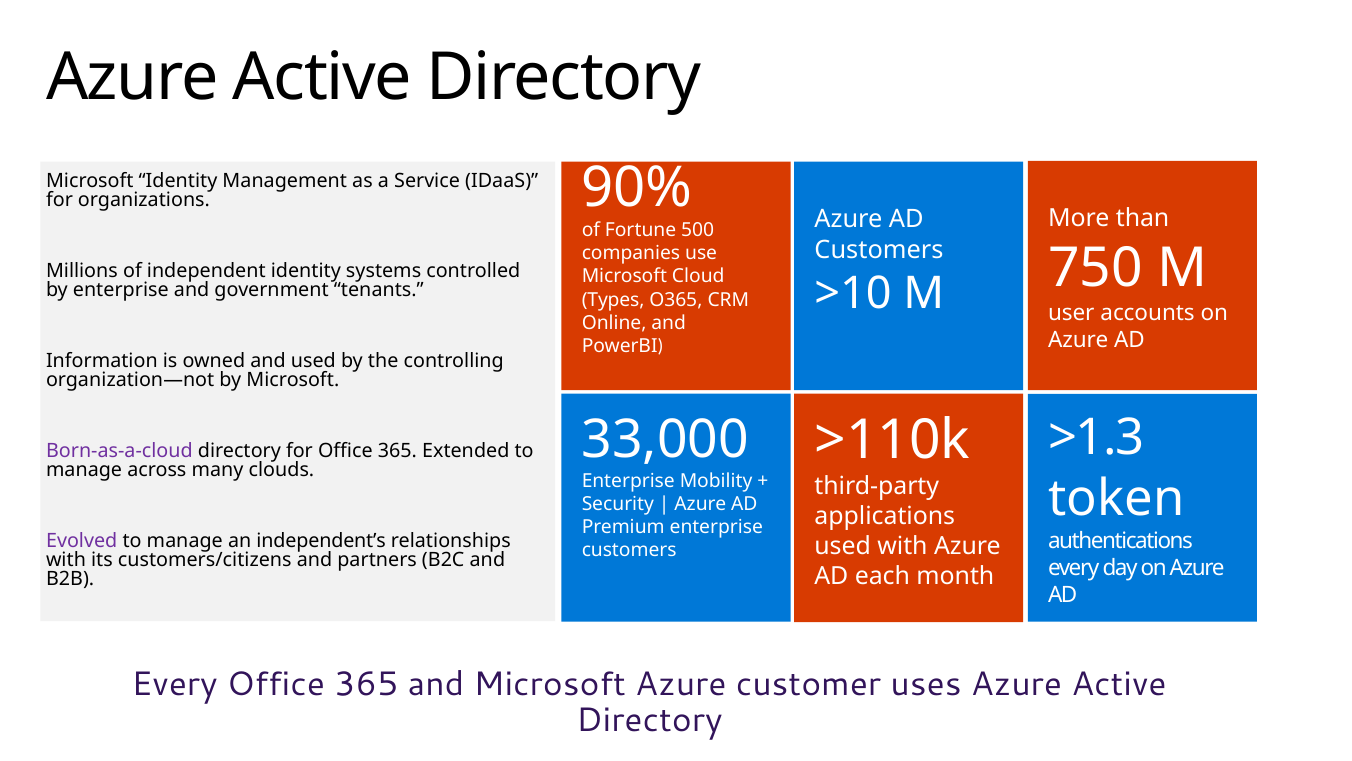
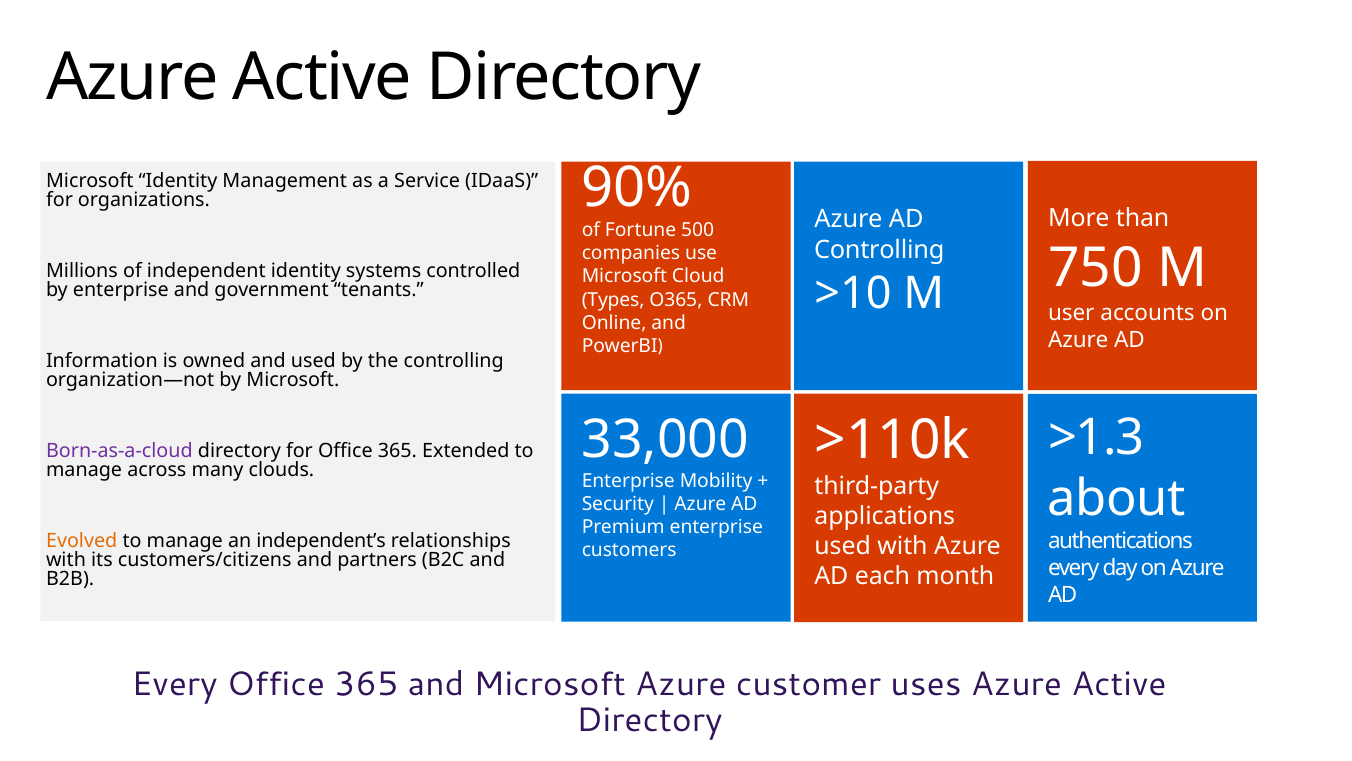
Customers at (879, 249): Customers -> Controlling
token: token -> about
Evolved colour: purple -> orange
